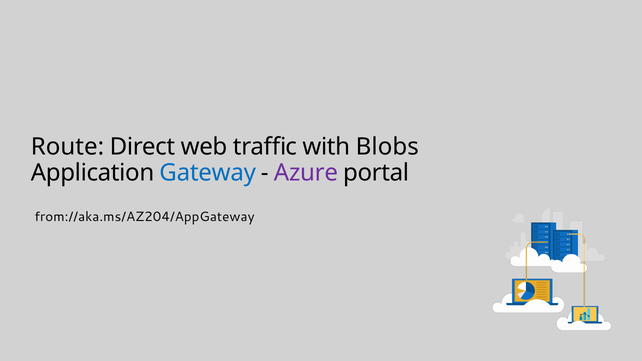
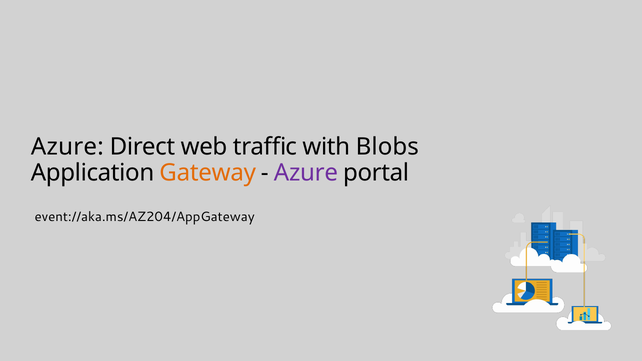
Route at (67, 147): Route -> Azure
Gateway colour: blue -> orange
from://aka.ms/AZ204/AppGateway: from://aka.ms/AZ204/AppGateway -> event://aka.ms/AZ204/AppGateway
